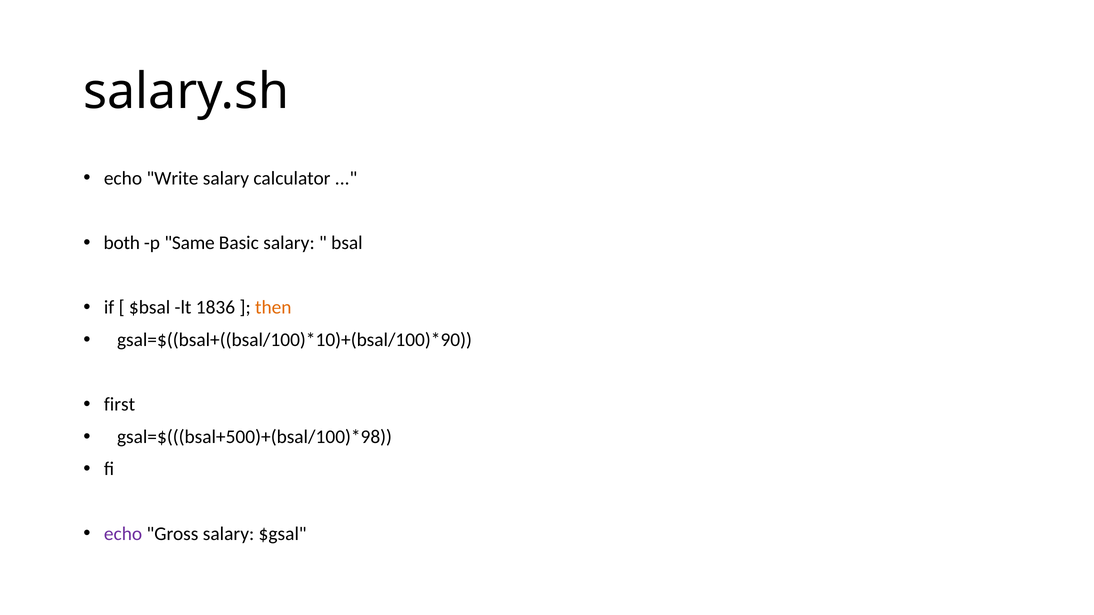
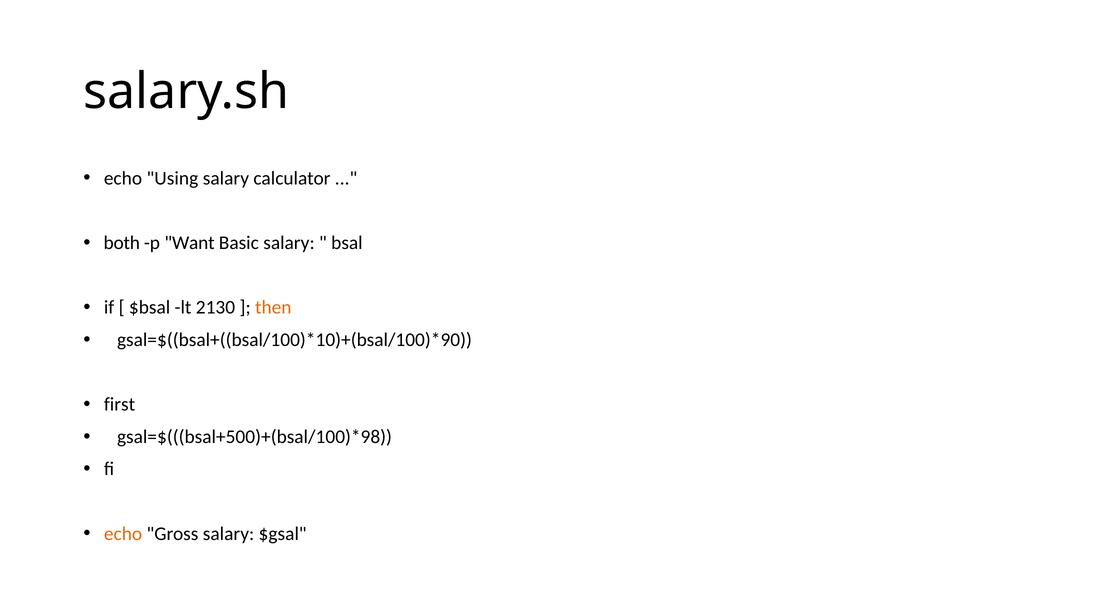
Write: Write -> Using
Same: Same -> Want
1836: 1836 -> 2130
echo at (123, 534) colour: purple -> orange
